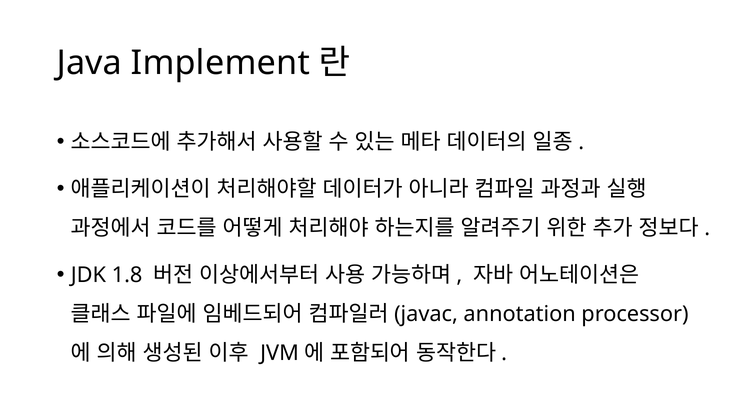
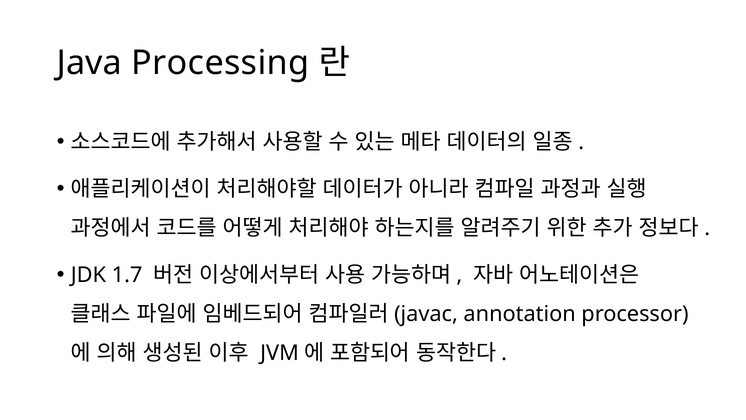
Implement: Implement -> Processing
1.8: 1.8 -> 1.7
